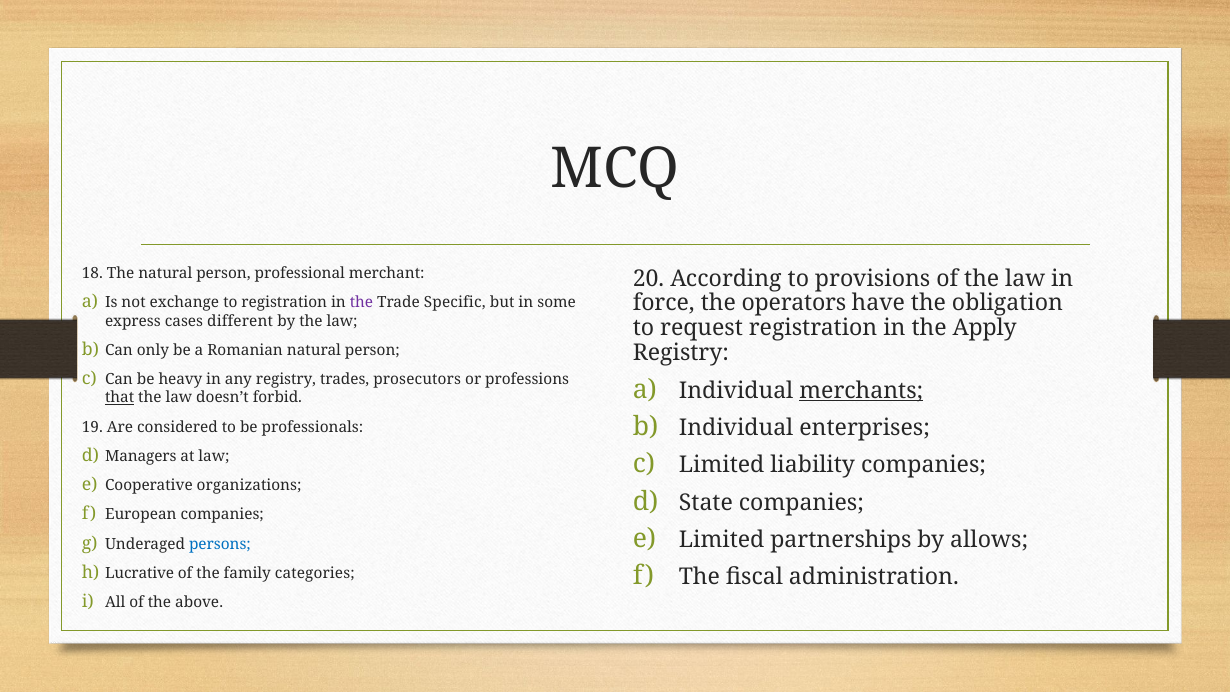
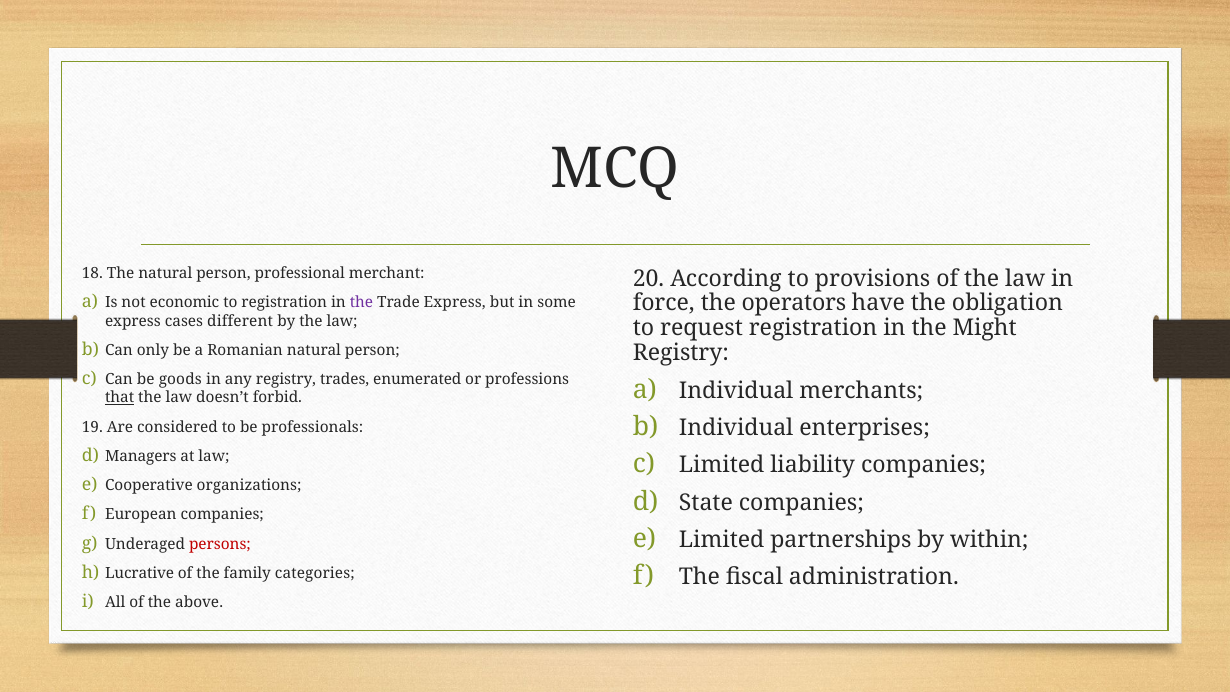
exchange: exchange -> economic
Trade Specific: Specific -> Express
Apply: Apply -> Might
heavy: heavy -> goods
prosecutors: prosecutors -> enumerated
merchants underline: present -> none
allows: allows -> within
persons colour: blue -> red
